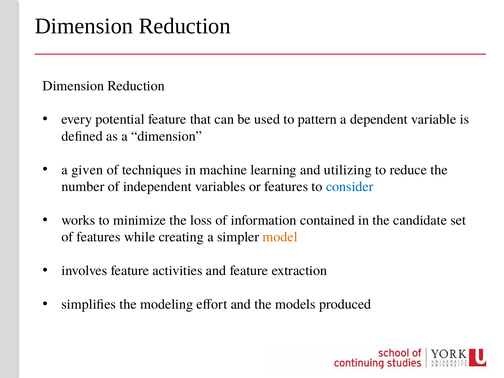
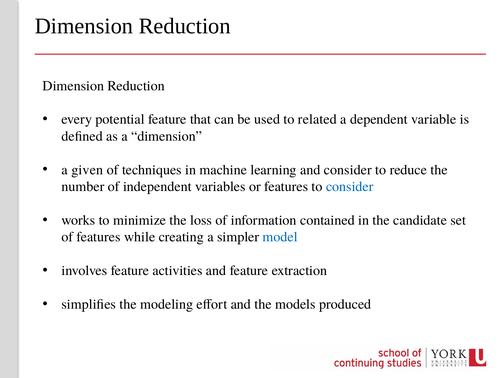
pattern: pattern -> related
and utilizing: utilizing -> consider
model colour: orange -> blue
